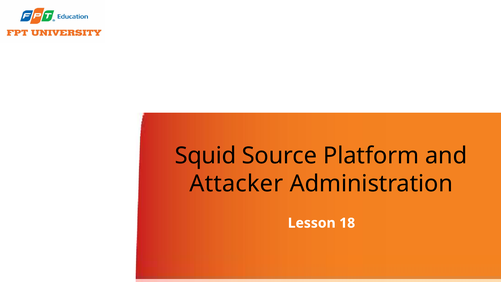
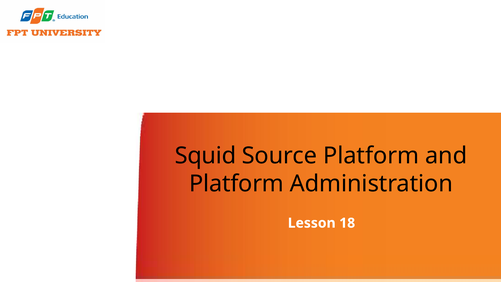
Attacker at (236, 184): Attacker -> Platform
